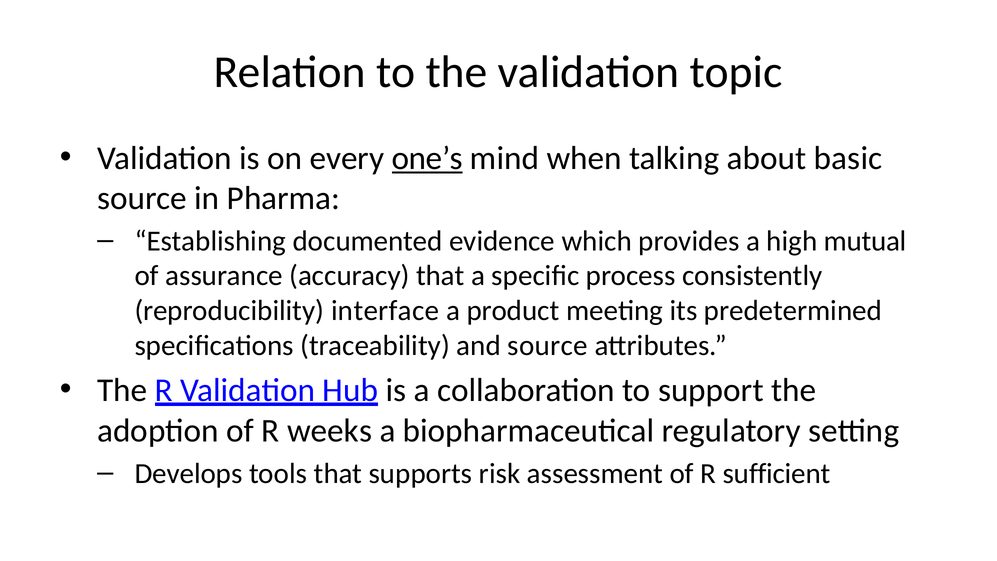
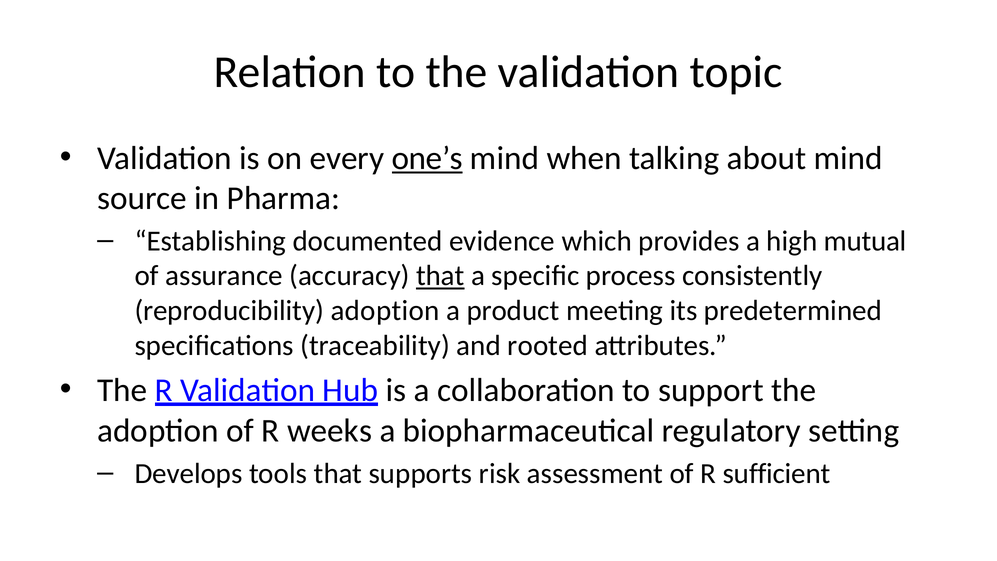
about basic: basic -> mind
that at (440, 276) underline: none -> present
reproducibility interface: interface -> adoption
and source: source -> rooted
